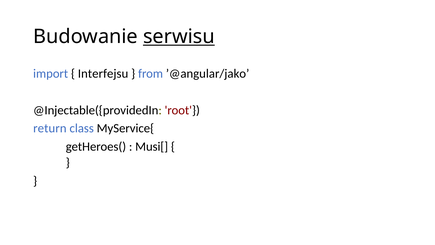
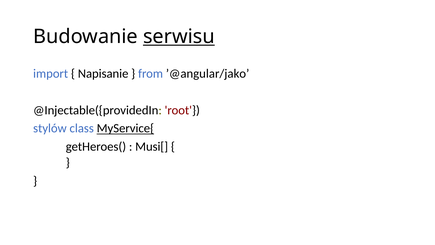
Interfejsu: Interfejsu -> Napisanie
return: return -> stylów
MyService{ underline: none -> present
